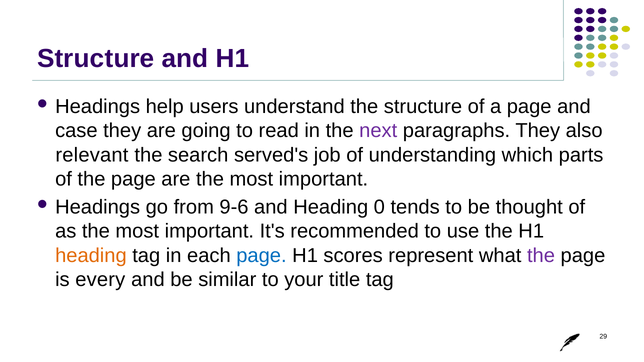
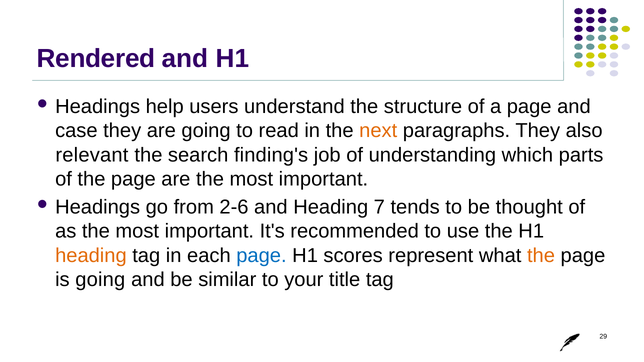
Structure at (96, 59): Structure -> Rendered
next colour: purple -> orange
served's: served's -> finding's
9-6: 9-6 -> 2-6
0: 0 -> 7
the at (541, 256) colour: purple -> orange
is every: every -> going
